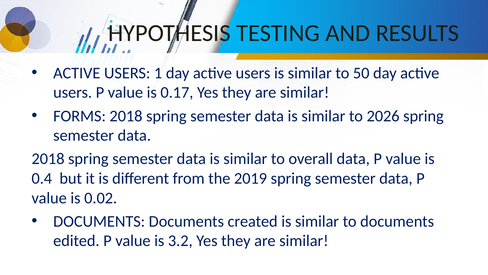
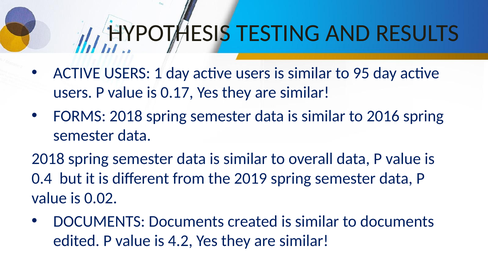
50: 50 -> 95
2026: 2026 -> 2016
3.2: 3.2 -> 4.2
